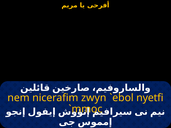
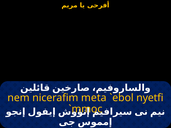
zwyn: zwyn -> meta
